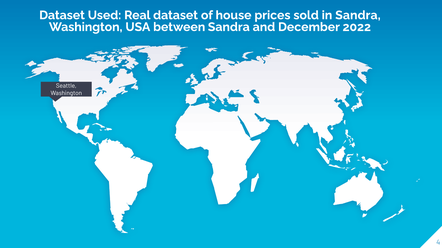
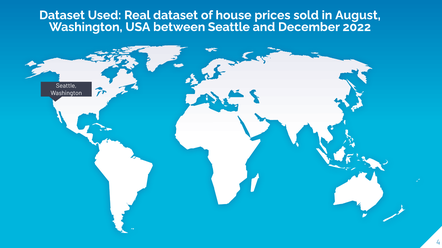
in Sandra: Sandra -> August
between Sandra: Sandra -> Seattle
